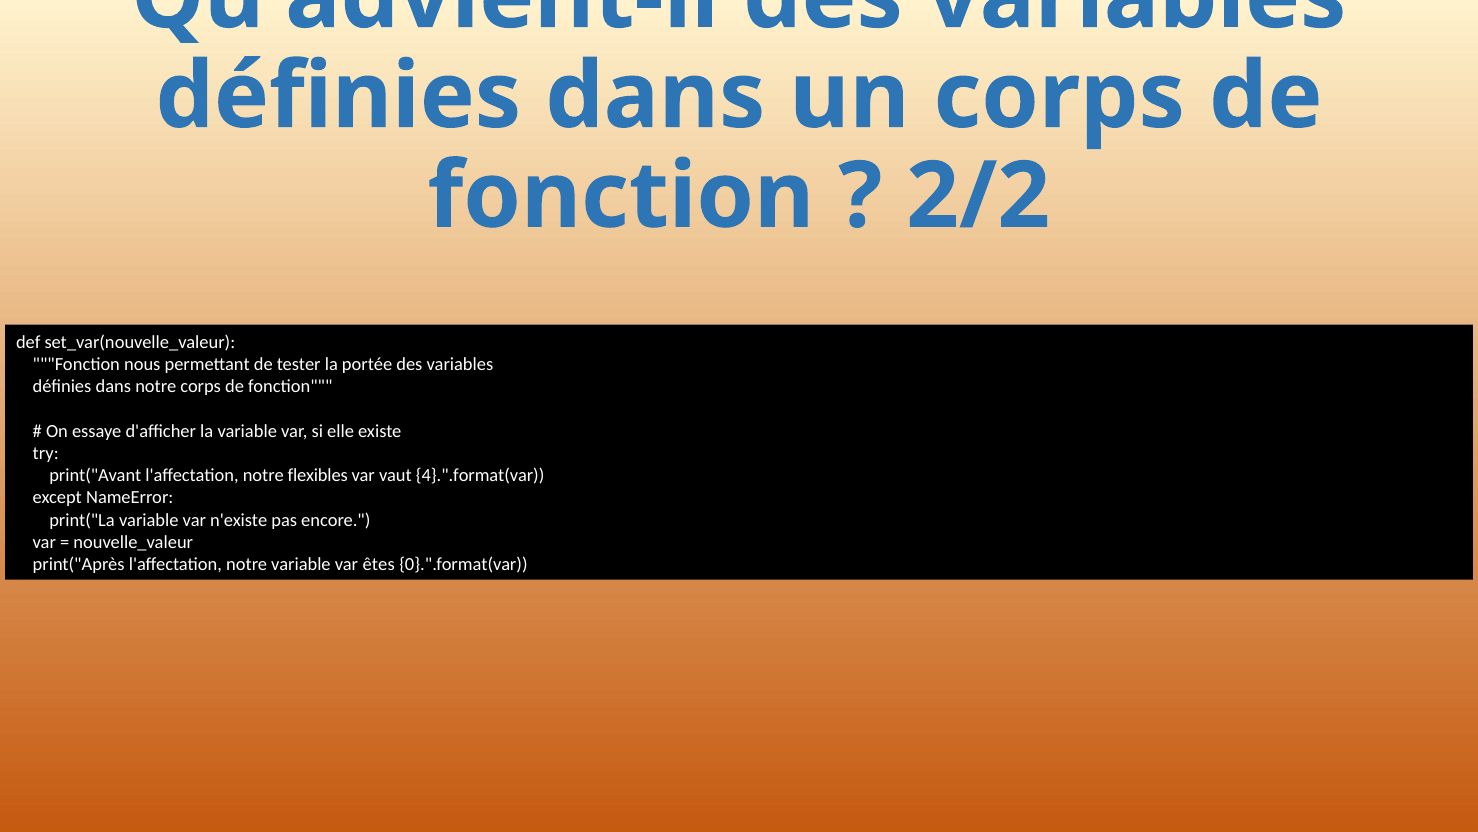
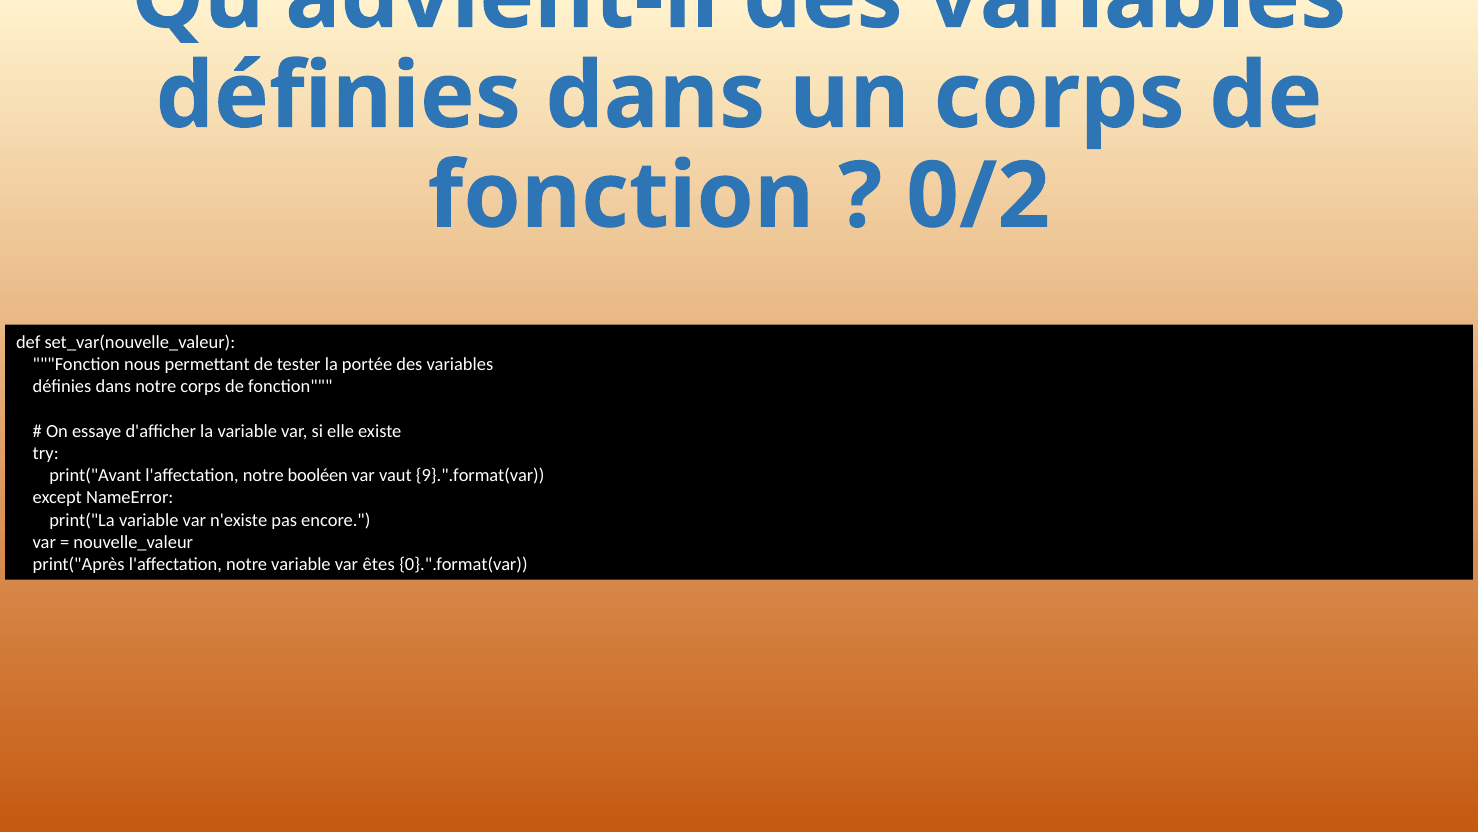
2/2: 2/2 -> 0/2
flexibles: flexibles -> booléen
4}.".format(var: 4}.".format(var -> 9}.".format(var
